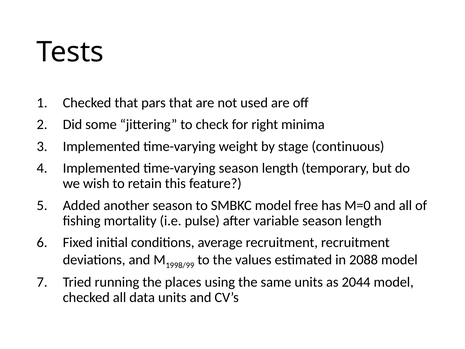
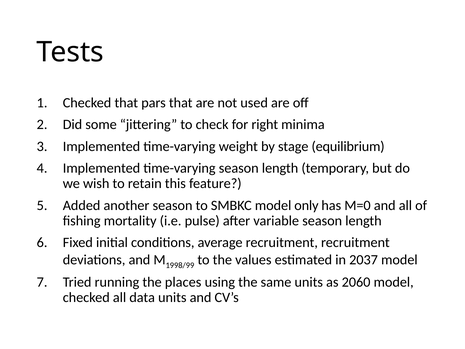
continuous: continuous -> equilibrium
free: free -> only
2088: 2088 -> 2037
2044: 2044 -> 2060
